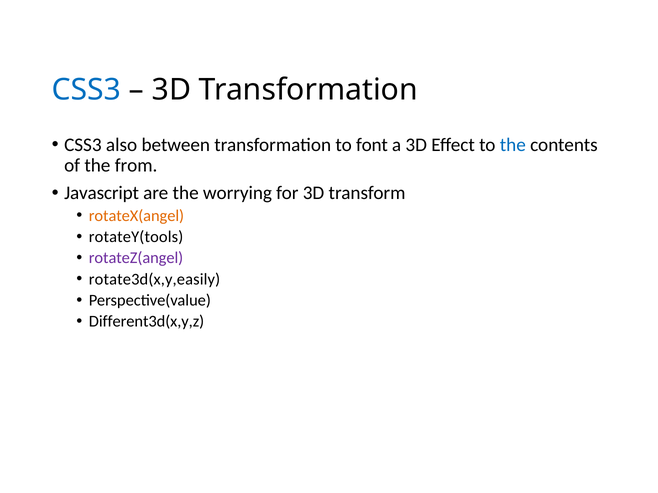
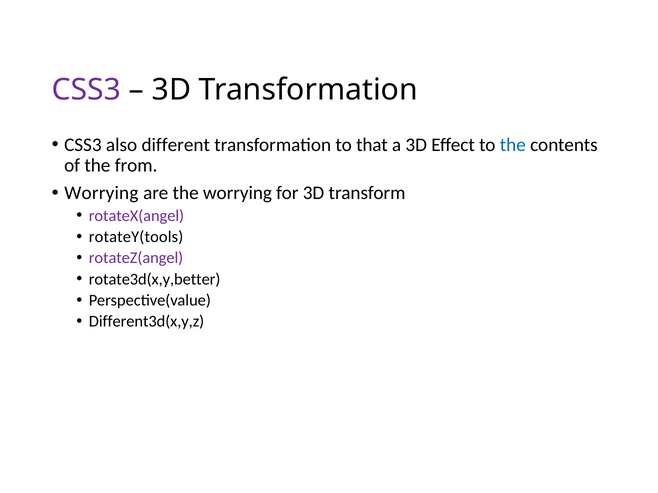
CSS3 at (86, 90) colour: blue -> purple
between: between -> different
font: font -> that
Javascript at (102, 193): Javascript -> Worrying
rotateX(angel colour: orange -> purple
rotate3d(x,y,easily: rotate3d(x,y,easily -> rotate3d(x,y,better
